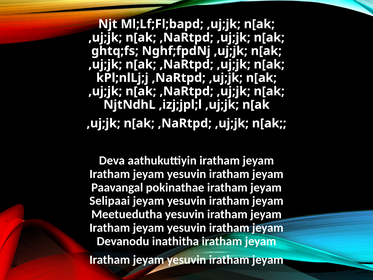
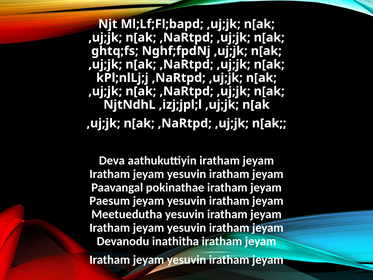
Selipaai: Selipaai -> Paesum
